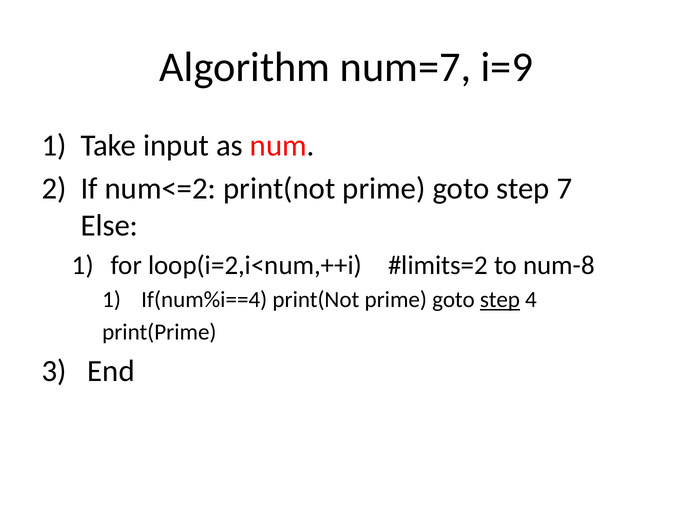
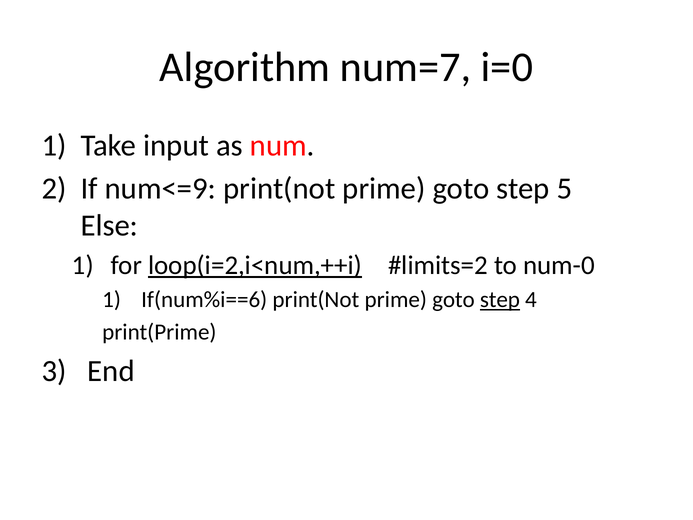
i=9: i=9 -> i=0
num<=2: num<=2 -> num<=9
7: 7 -> 5
loop(i=2,i<num,++i underline: none -> present
num-8: num-8 -> num-0
If(num%i==4: If(num%i==4 -> If(num%i==6
